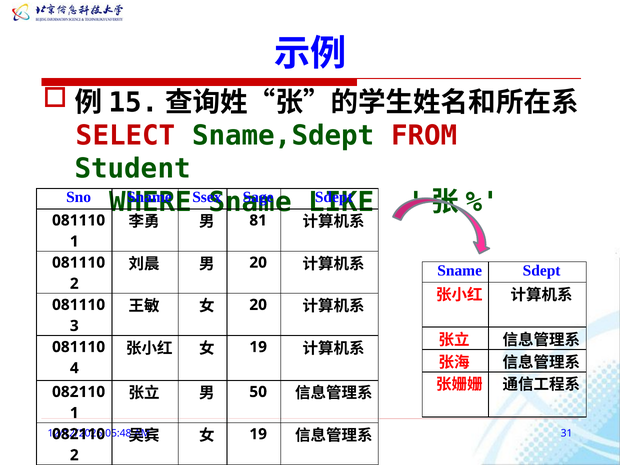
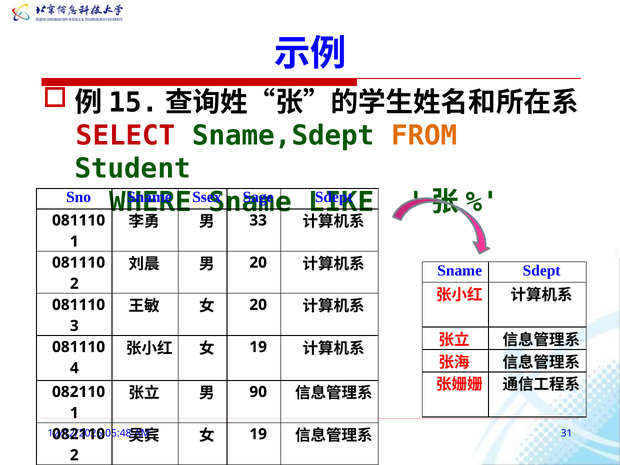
FROM colour: red -> orange
81: 81 -> 33
50: 50 -> 90
